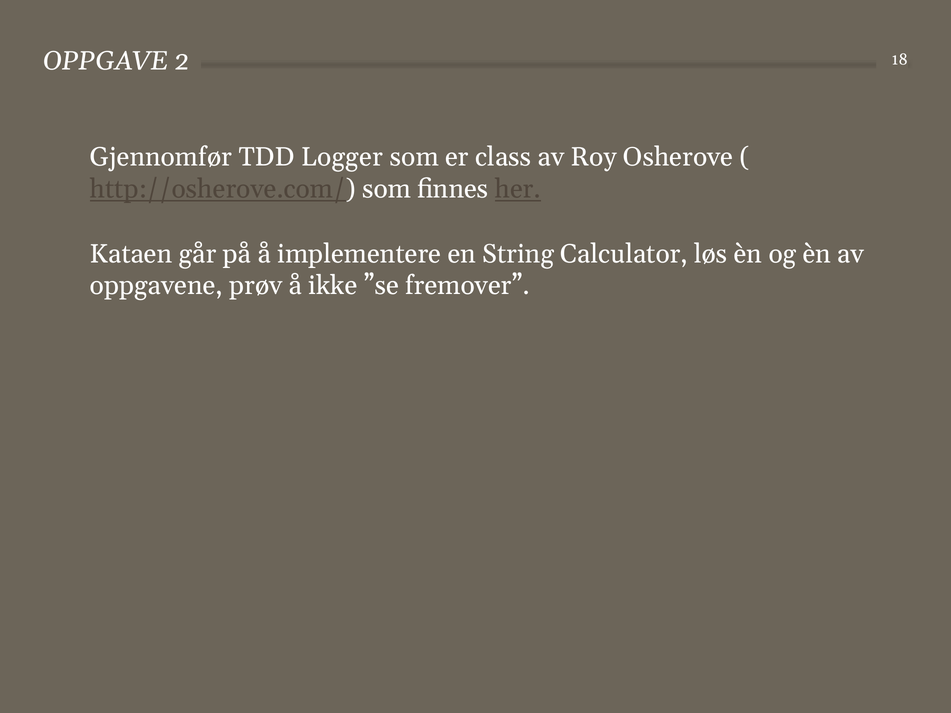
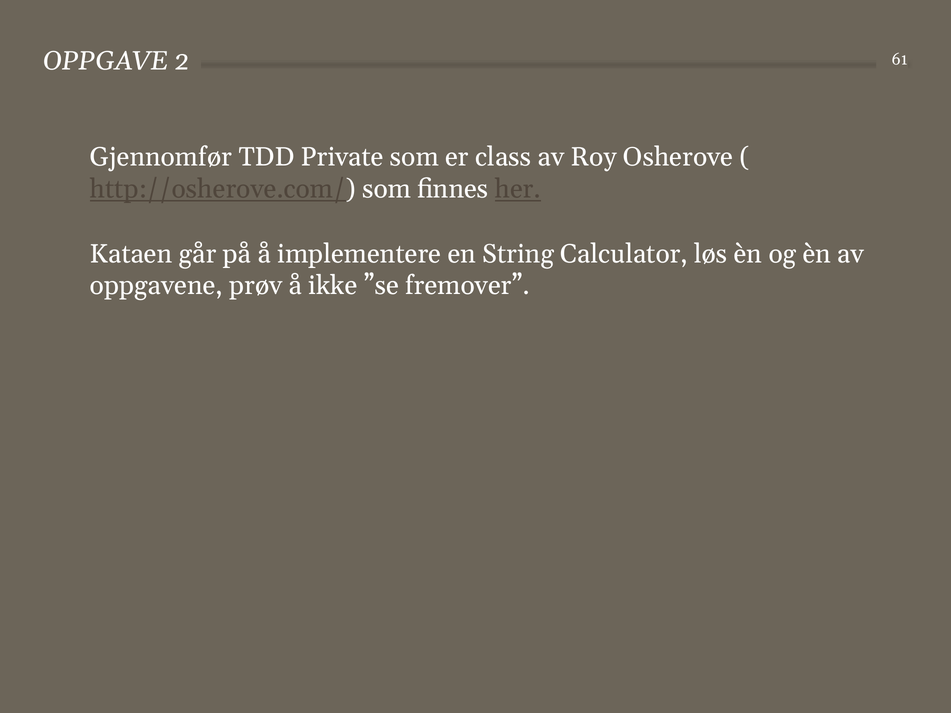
18: 18 -> 61
Logger: Logger -> Private
